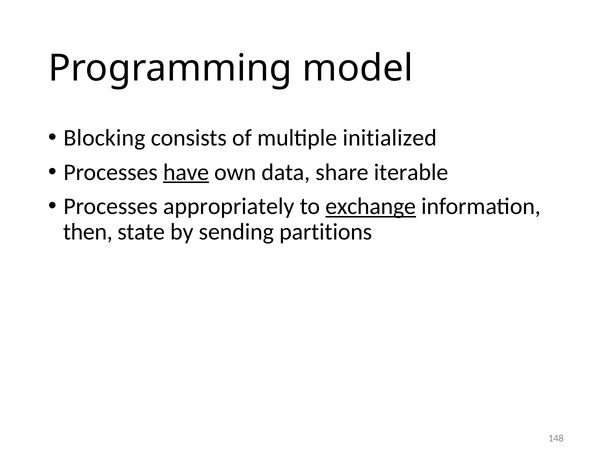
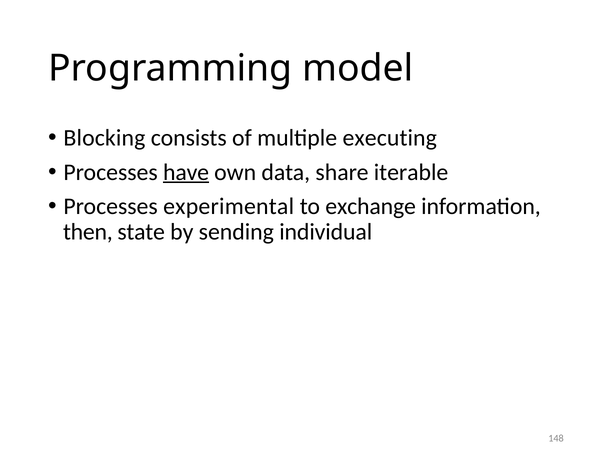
initialized: initialized -> executing
appropriately: appropriately -> experimental
exchange underline: present -> none
partitions: partitions -> individual
